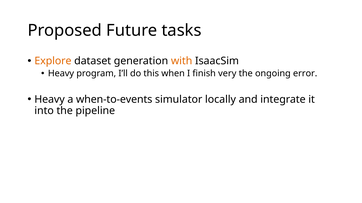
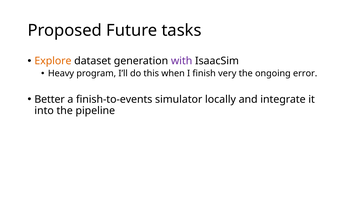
with colour: orange -> purple
Heavy at (50, 100): Heavy -> Better
when-to-events: when-to-events -> finish-to-events
